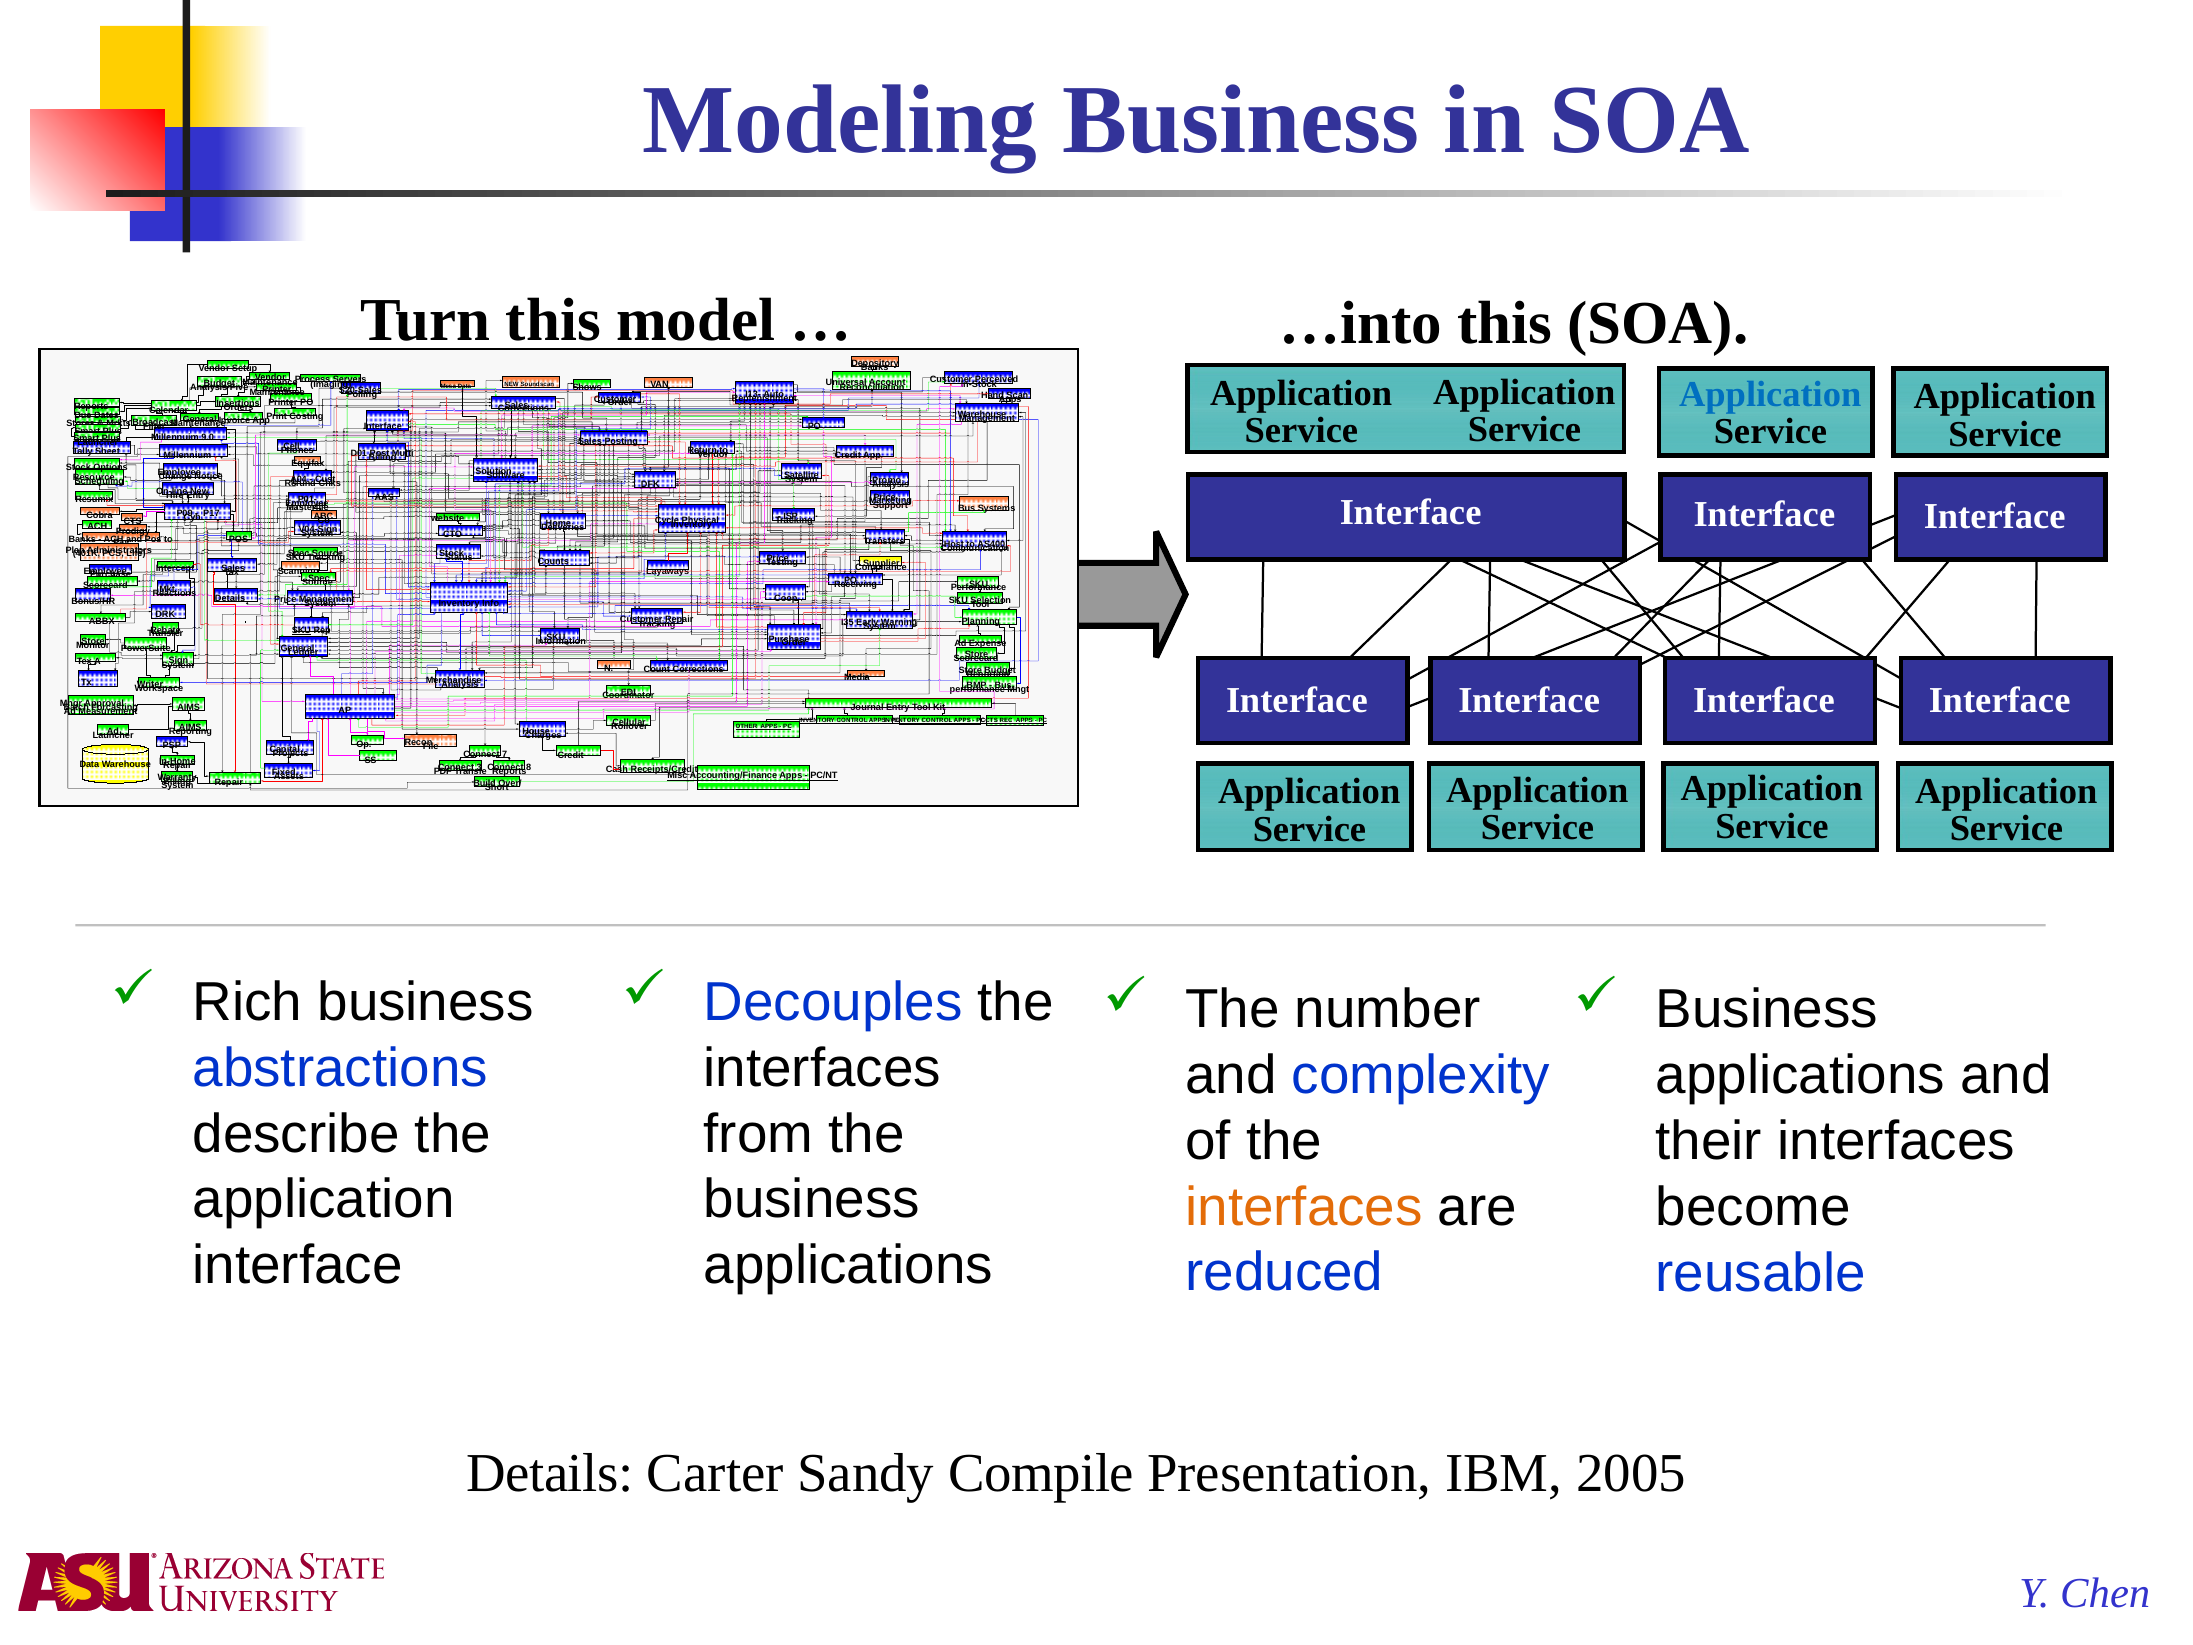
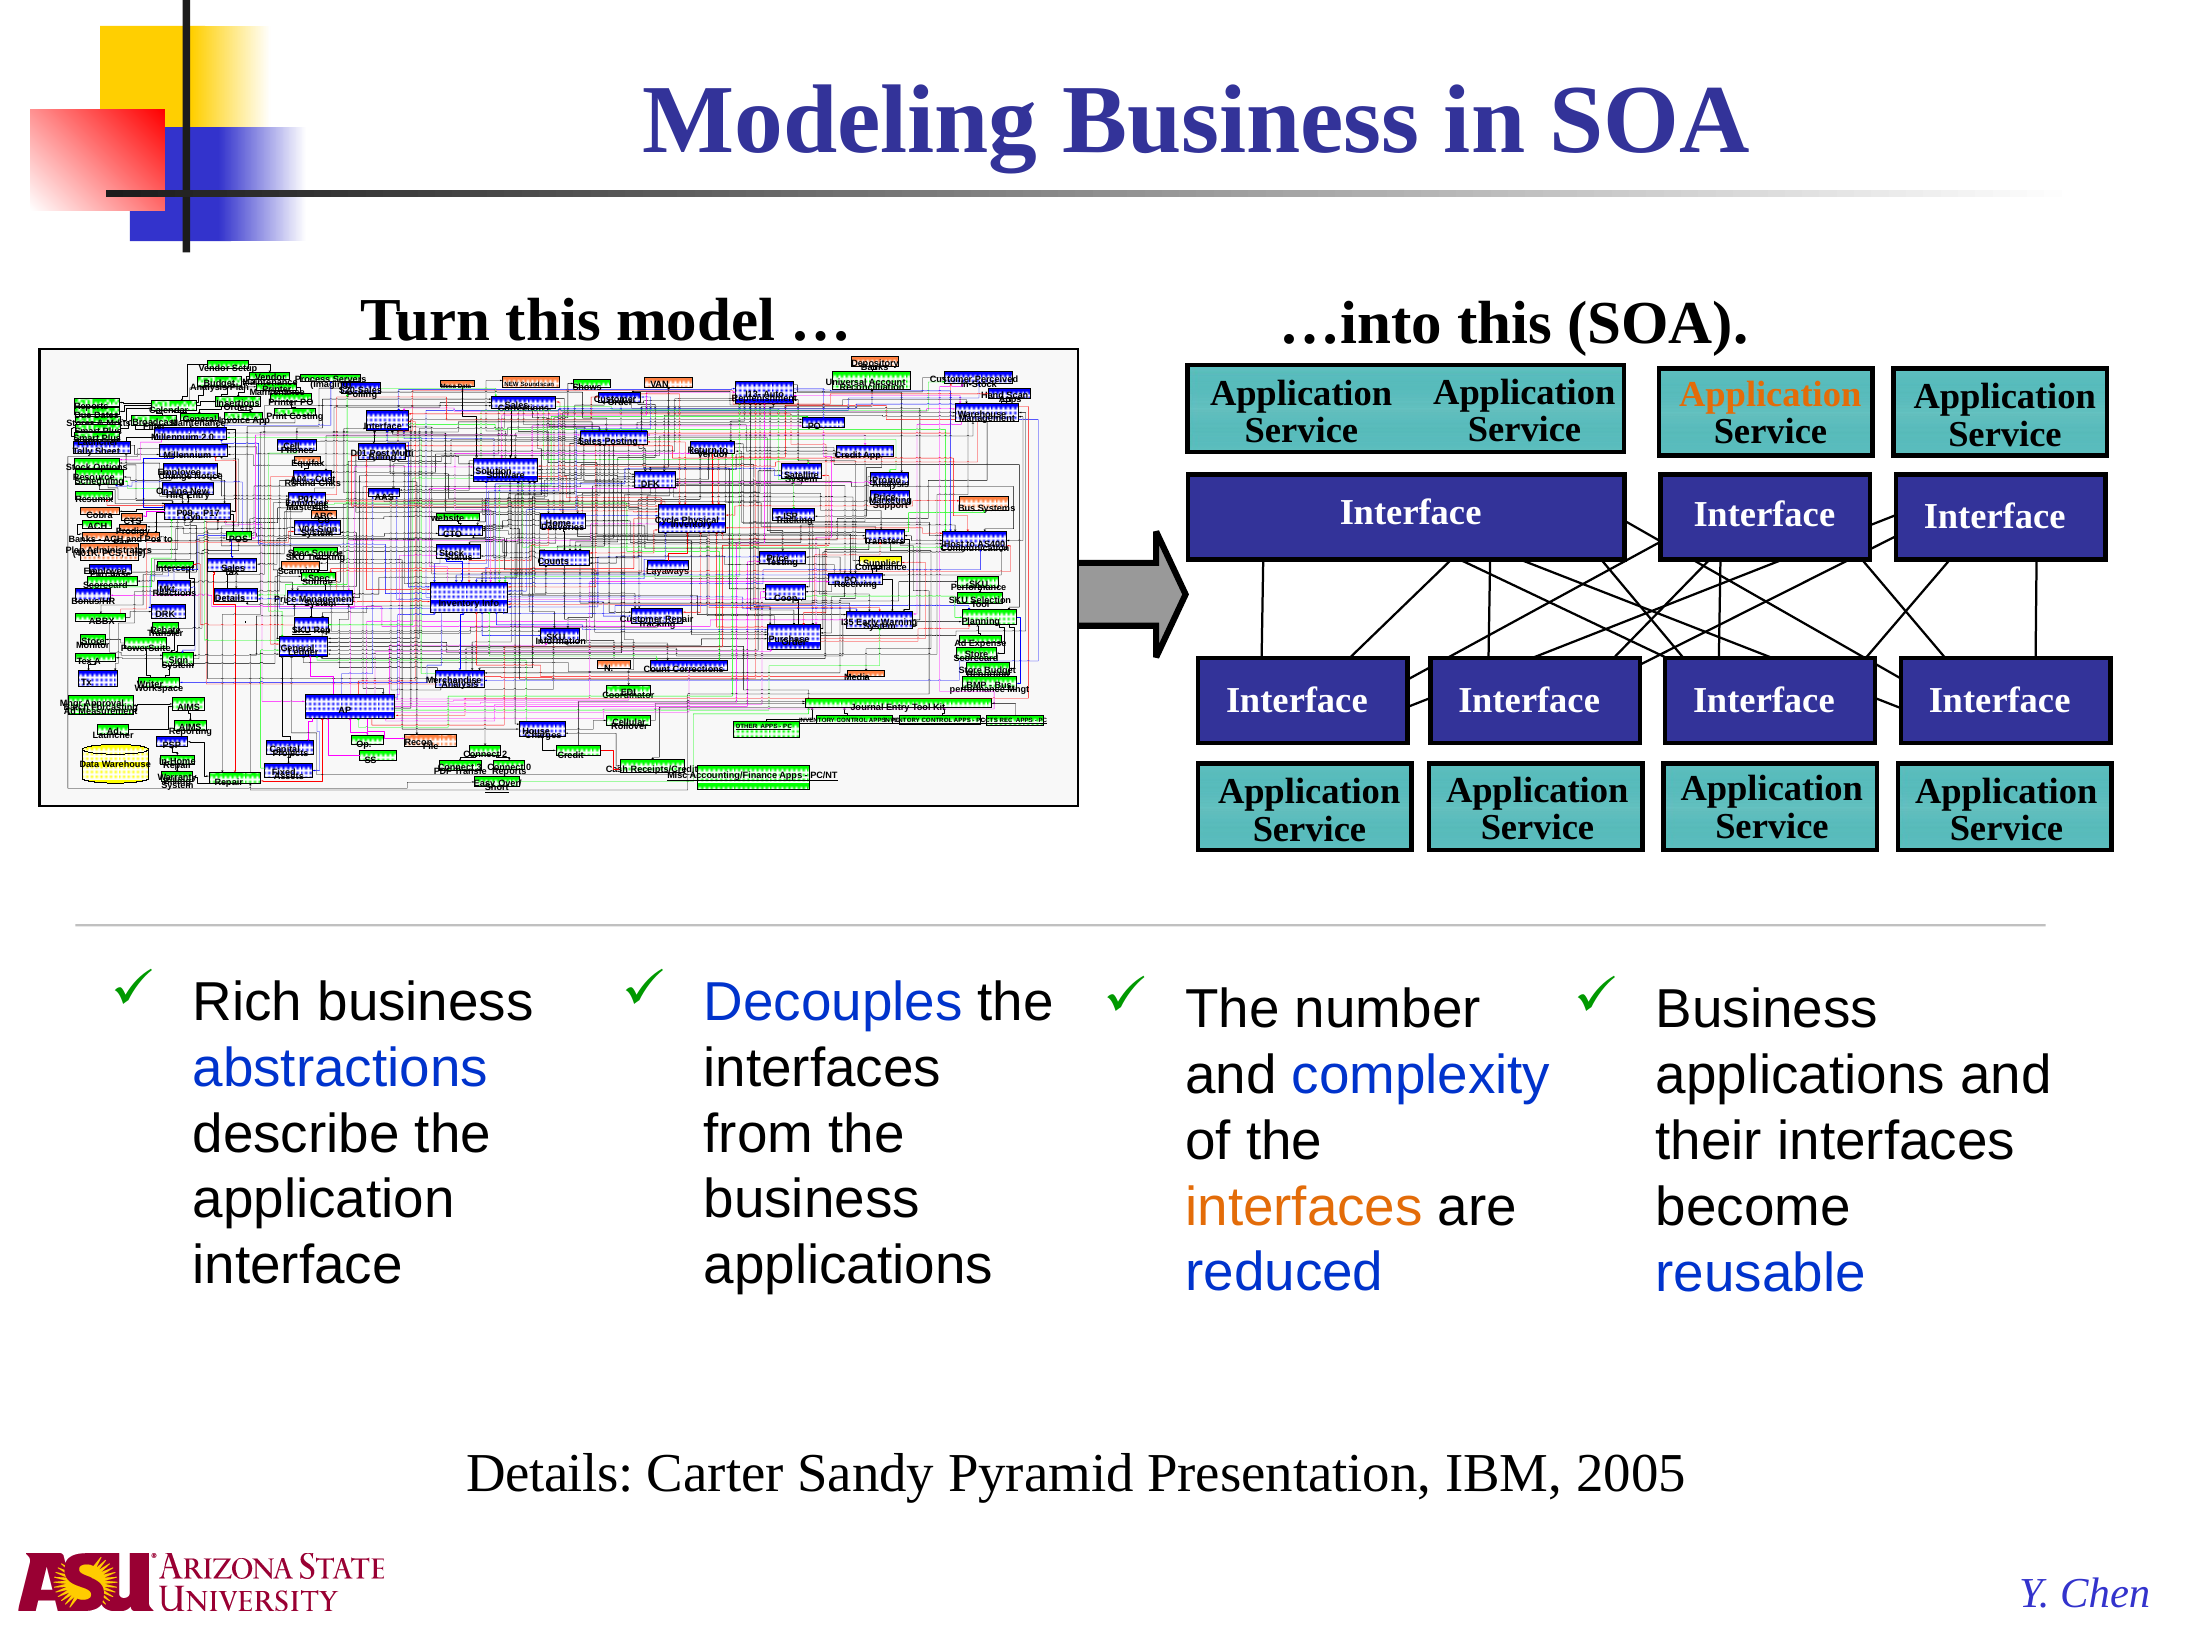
Application at (1770, 394) colour: blue -> orange
Five at (239, 388): Five -> Plan
9.0: 9.0 -> 2.0
7: 7 -> 2
8: 8 -> 0
Build: Build -> Easy
Short underline: none -> present
Compile: Compile -> Pyramid
